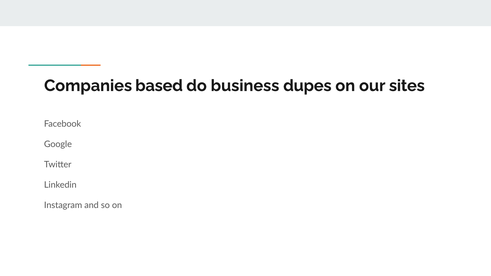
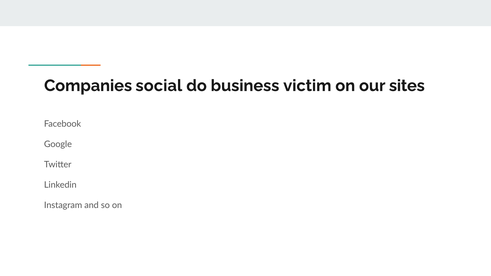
based: based -> social
dupes: dupes -> victim
